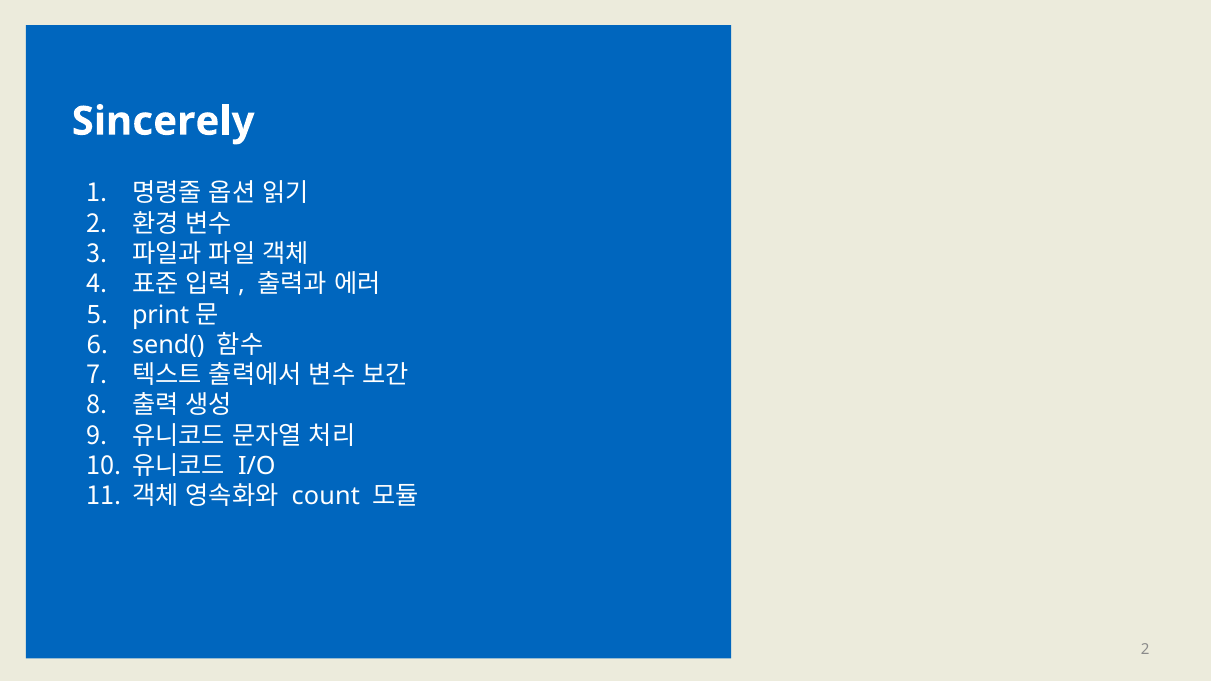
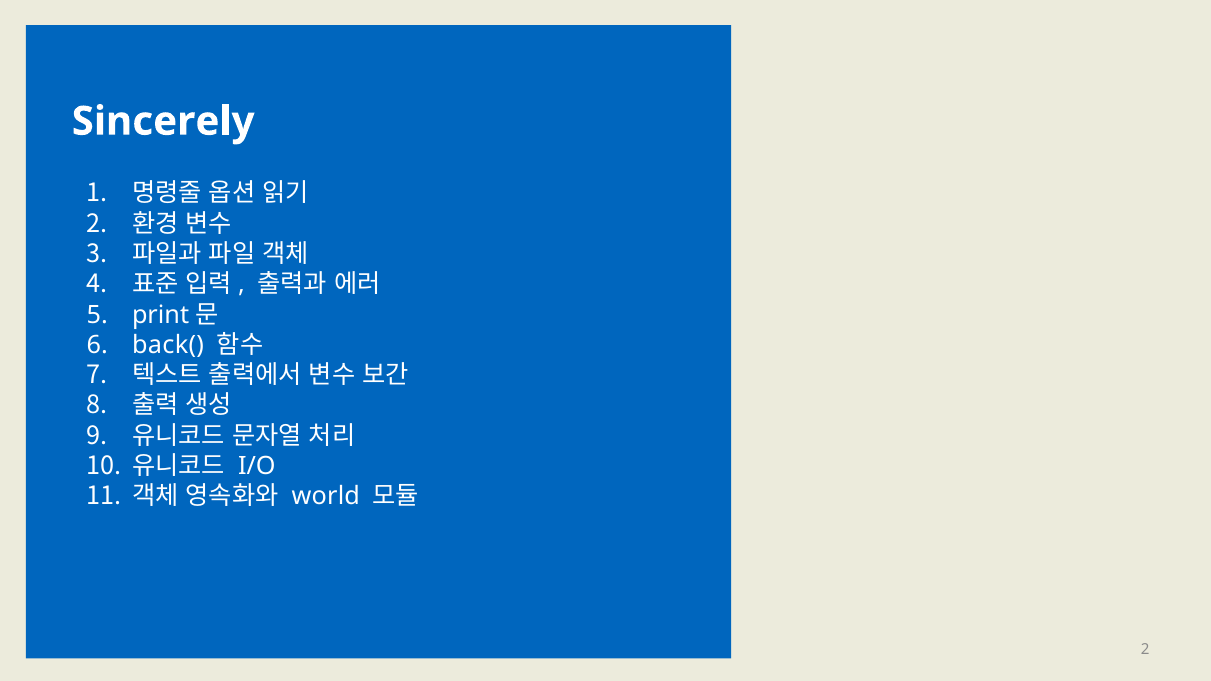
send(: send( -> back(
count: count -> world
